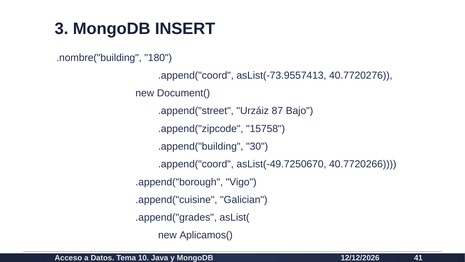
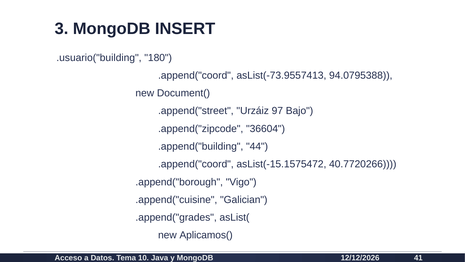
.nombre("building: .nombre("building -> .usuario("building
40.7720276: 40.7720276 -> 94.0795388
87: 87 -> 97
15758: 15758 -> 36604
30: 30 -> 44
asList(-49.7250670: asList(-49.7250670 -> asList(-15.1575472
